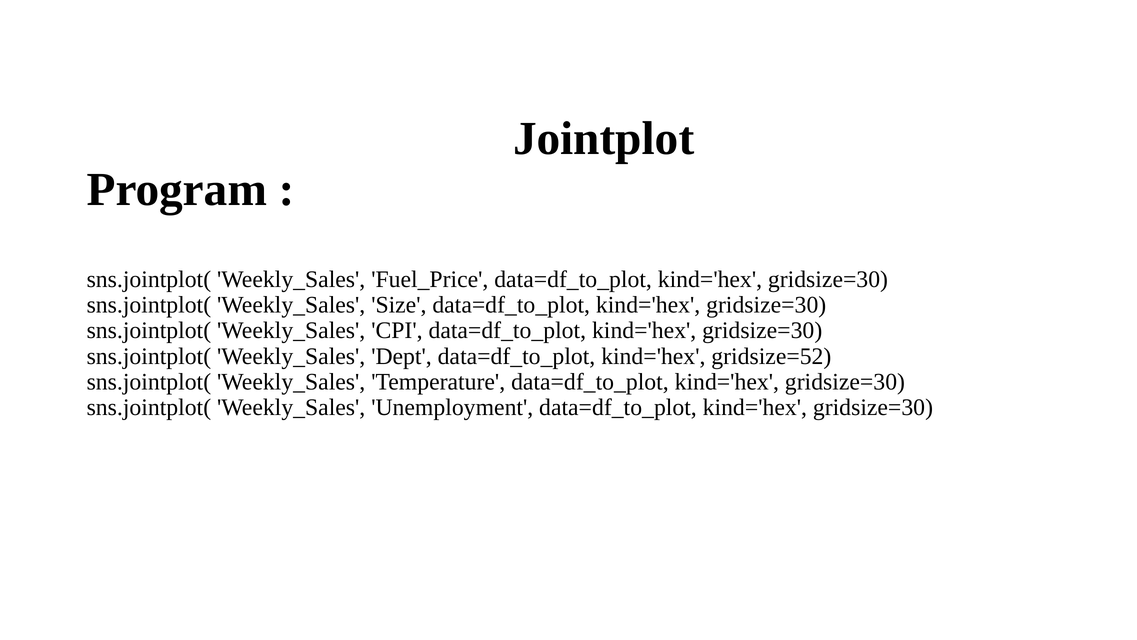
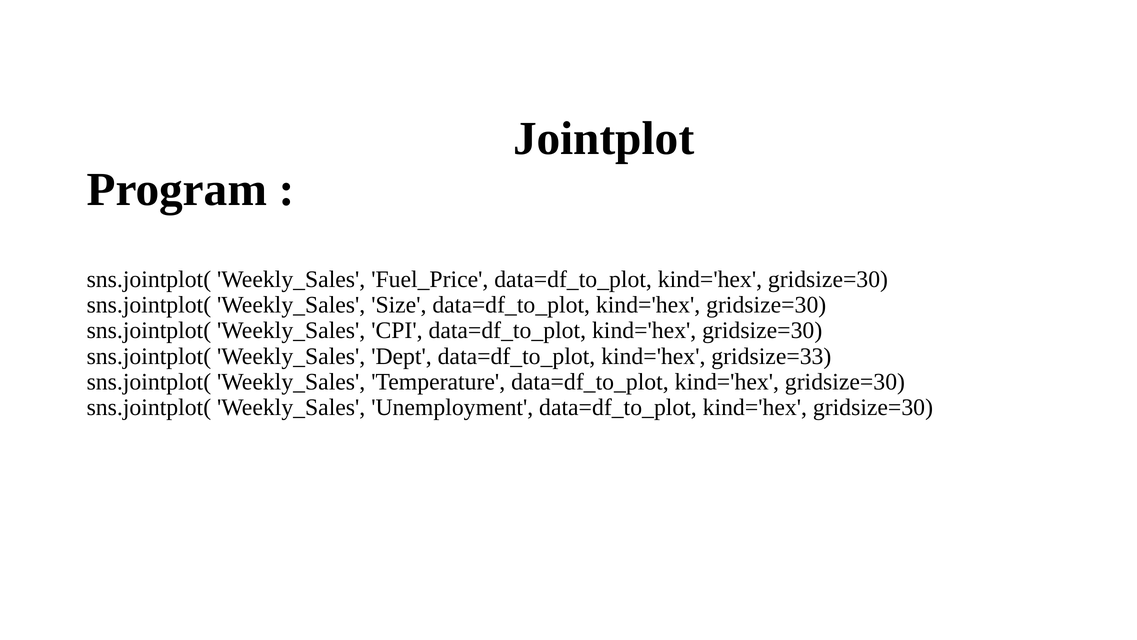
gridsize=52: gridsize=52 -> gridsize=33
